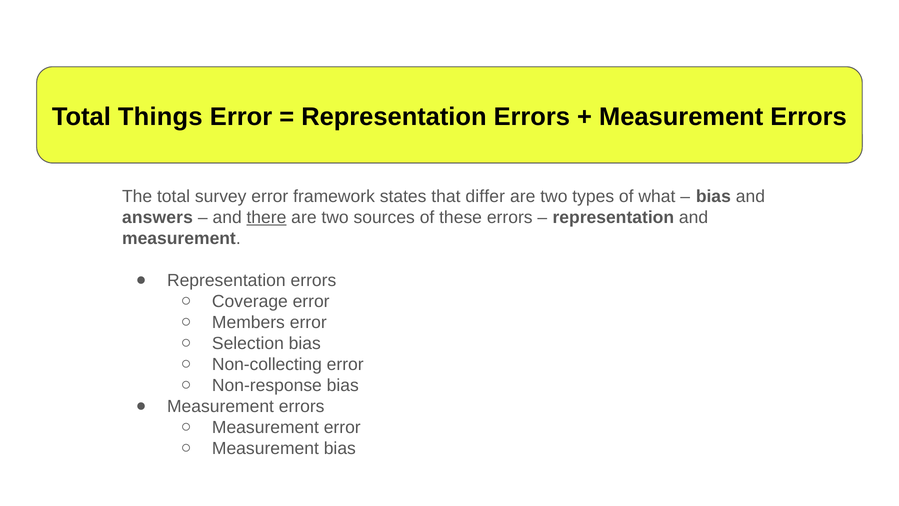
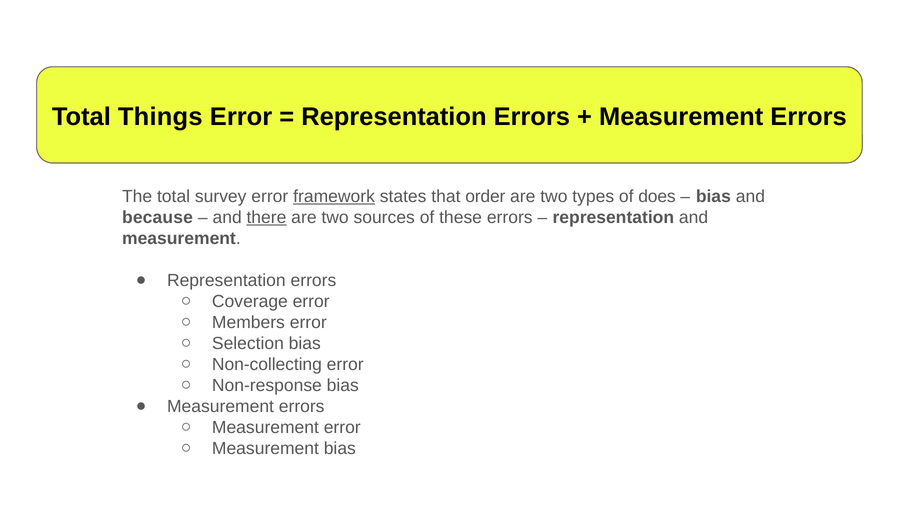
framework underline: none -> present
differ: differ -> order
what: what -> does
answers: answers -> because
